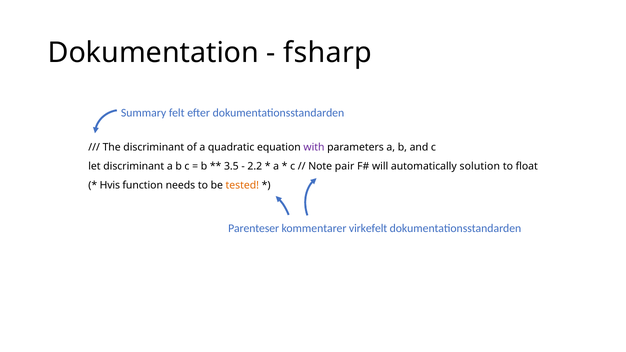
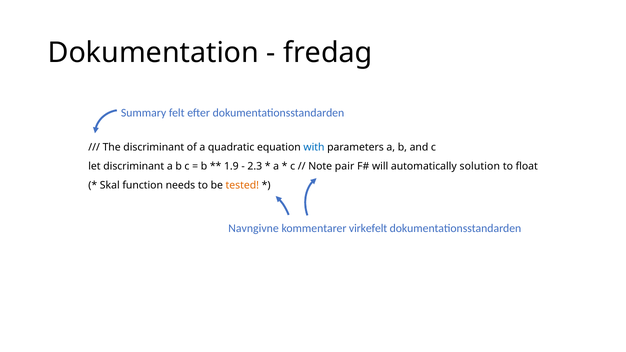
fsharp: fsharp -> fredag
with colour: purple -> blue
3.5: 3.5 -> 1.9
2.2: 2.2 -> 2.3
Hvis: Hvis -> Skal
Parenteser: Parenteser -> Navngivne
